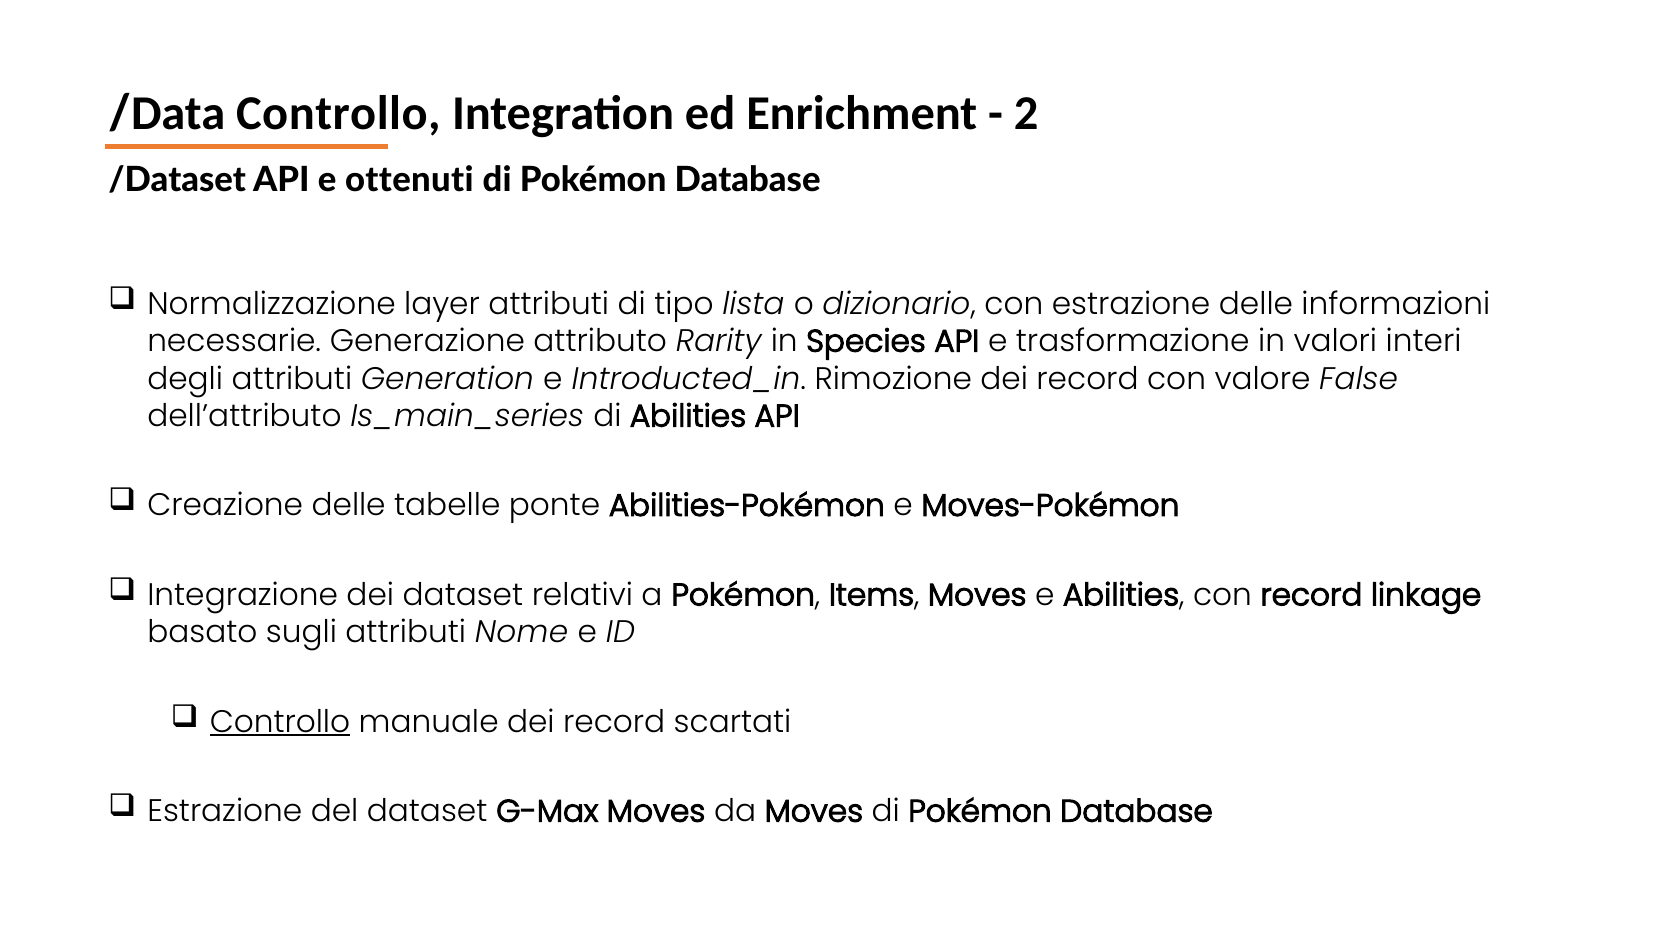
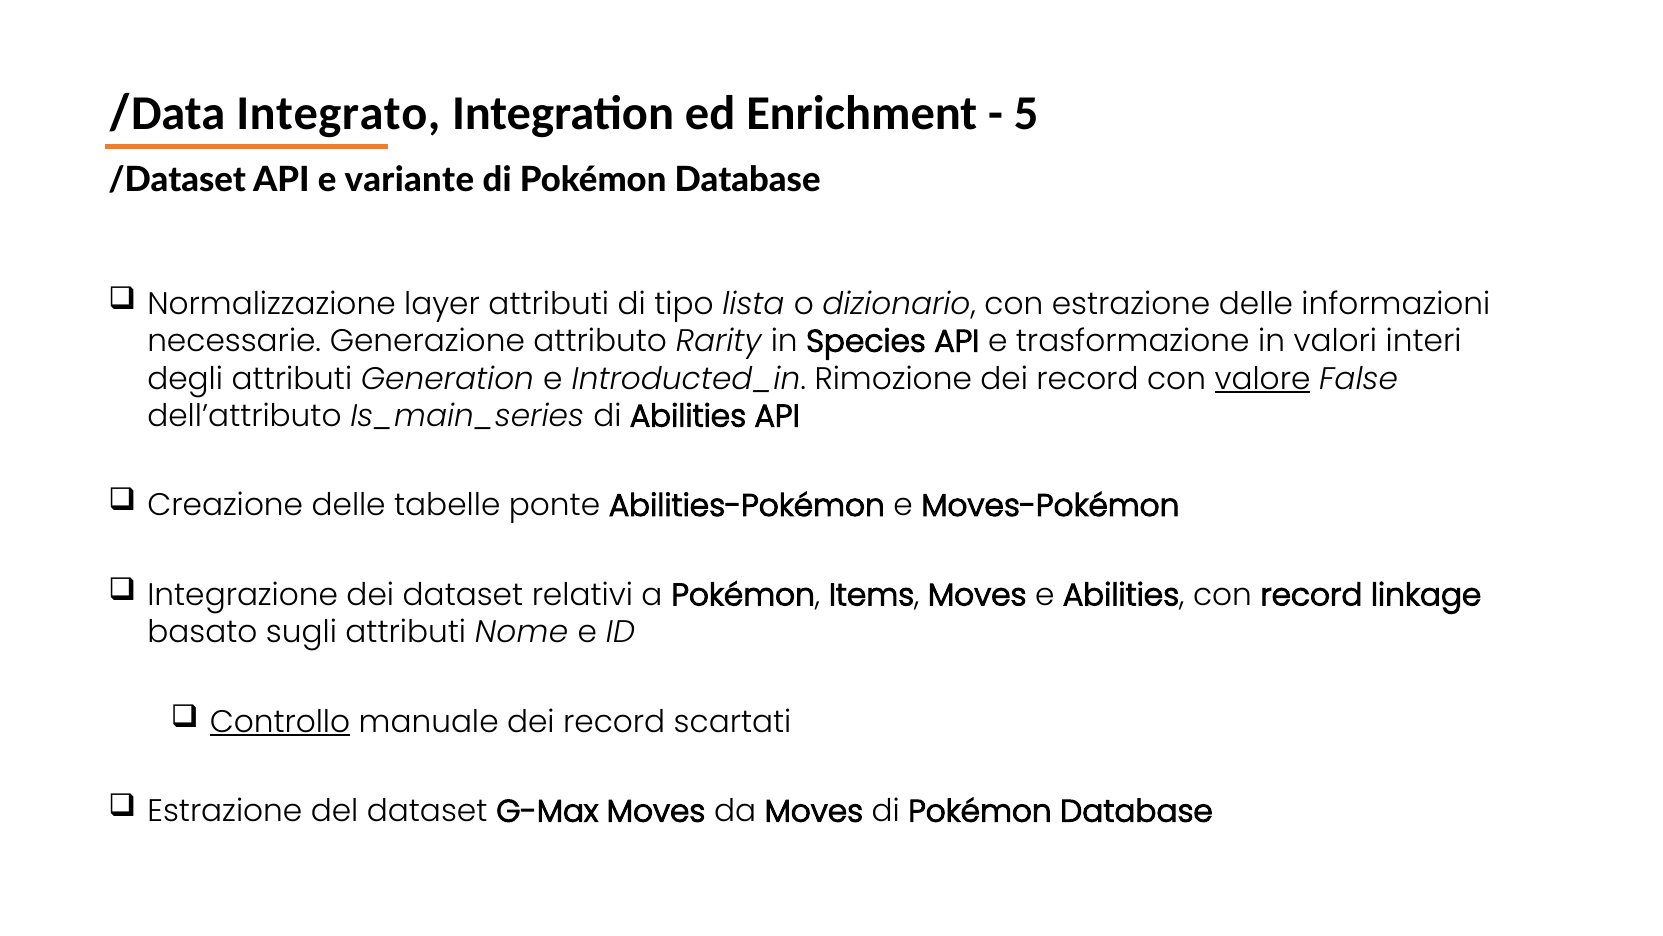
/Data Controllo: Controllo -> Integrato
2: 2 -> 5
ottenuti: ottenuti -> variante
valore underline: none -> present
